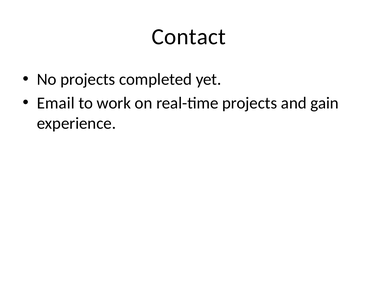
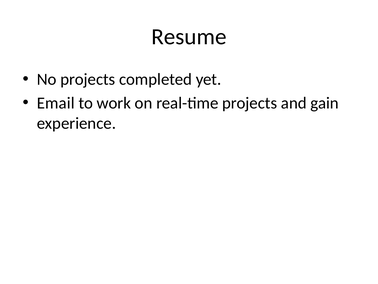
Contact: Contact -> Resume
